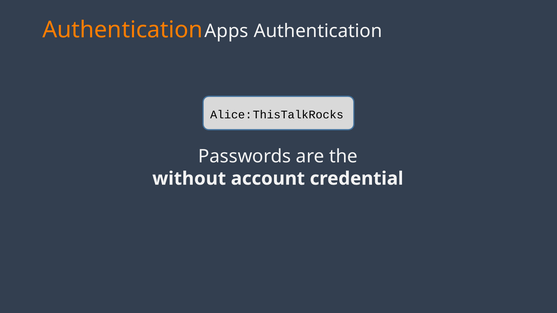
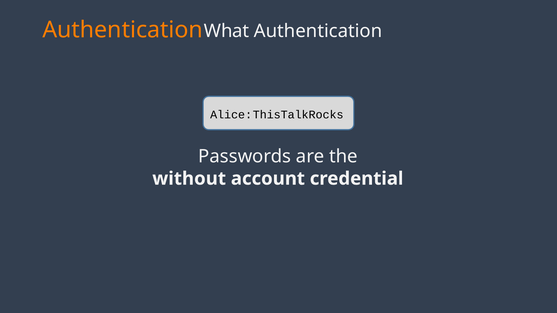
Apps: Apps -> What
